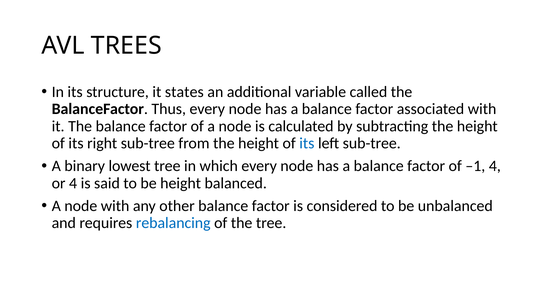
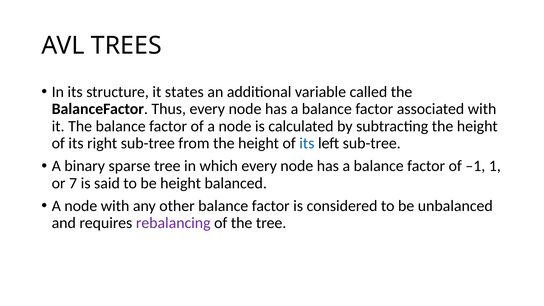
lowest: lowest -> sparse
–1 4: 4 -> 1
or 4: 4 -> 7
rebalancing colour: blue -> purple
